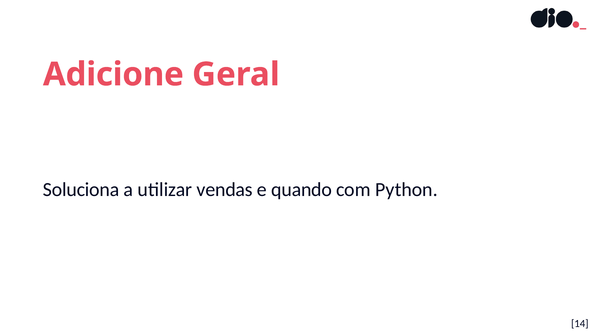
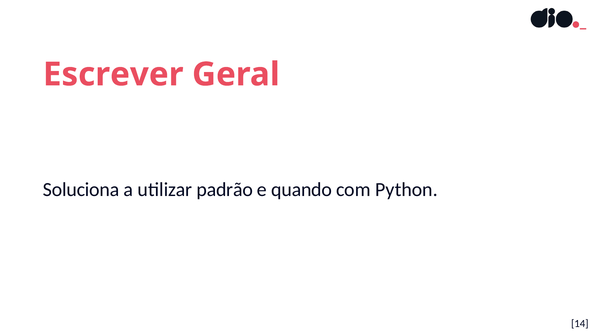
Adicione: Adicione -> Escrever
vendas: vendas -> padrão
